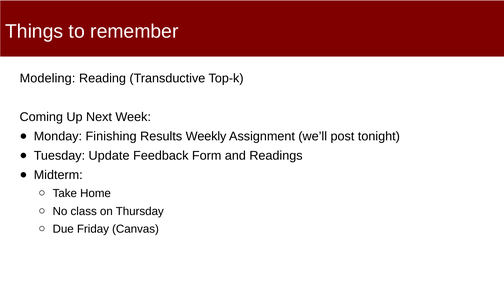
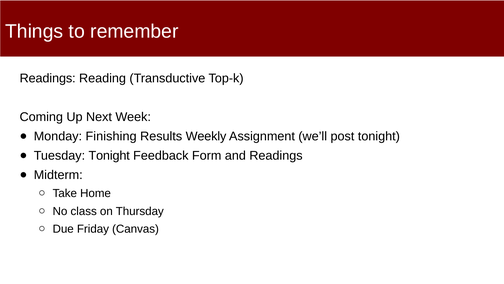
Modeling at (48, 78): Modeling -> Readings
Tuesday Update: Update -> Tonight
